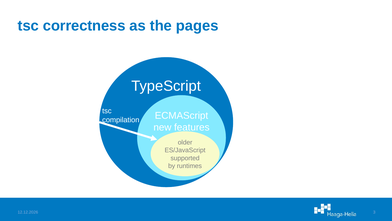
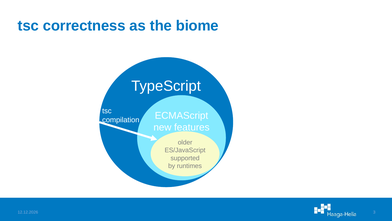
pages: pages -> biome
